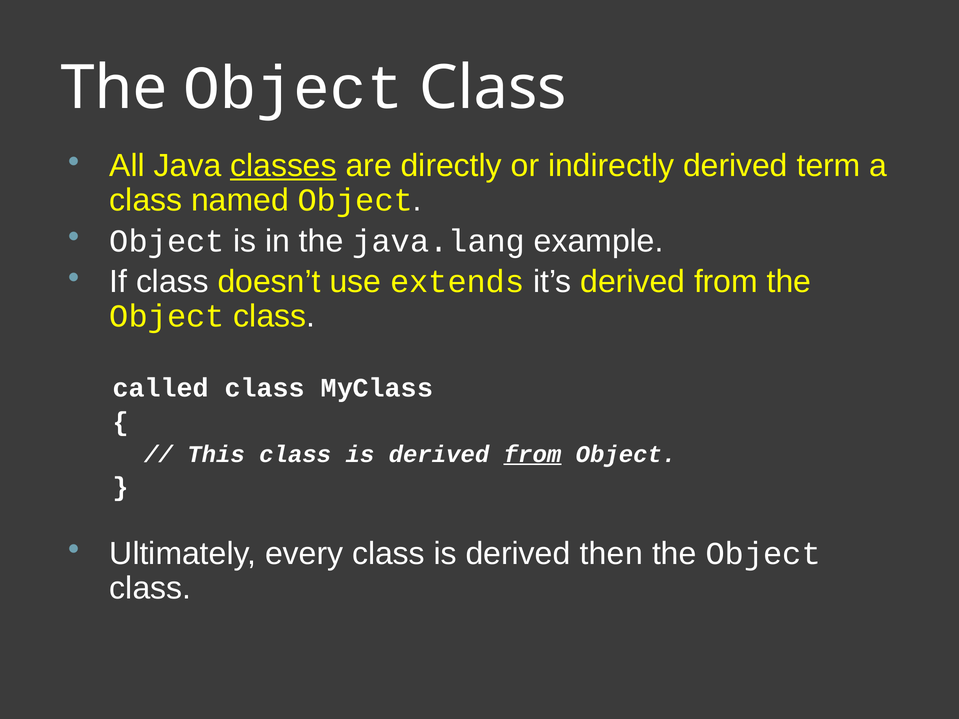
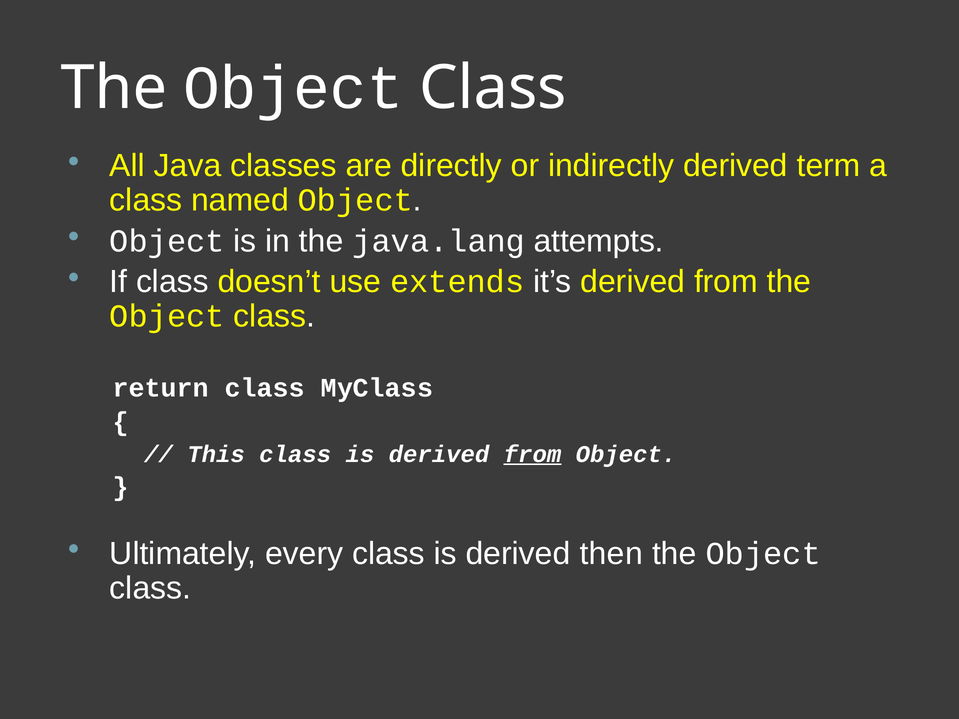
classes underline: present -> none
example: example -> attempts
called: called -> return
